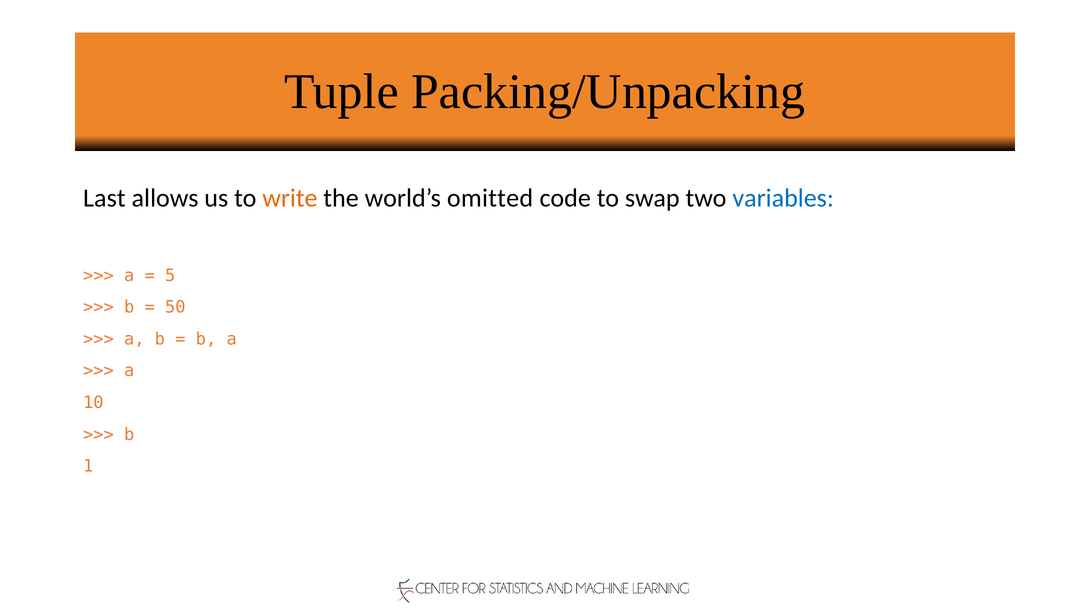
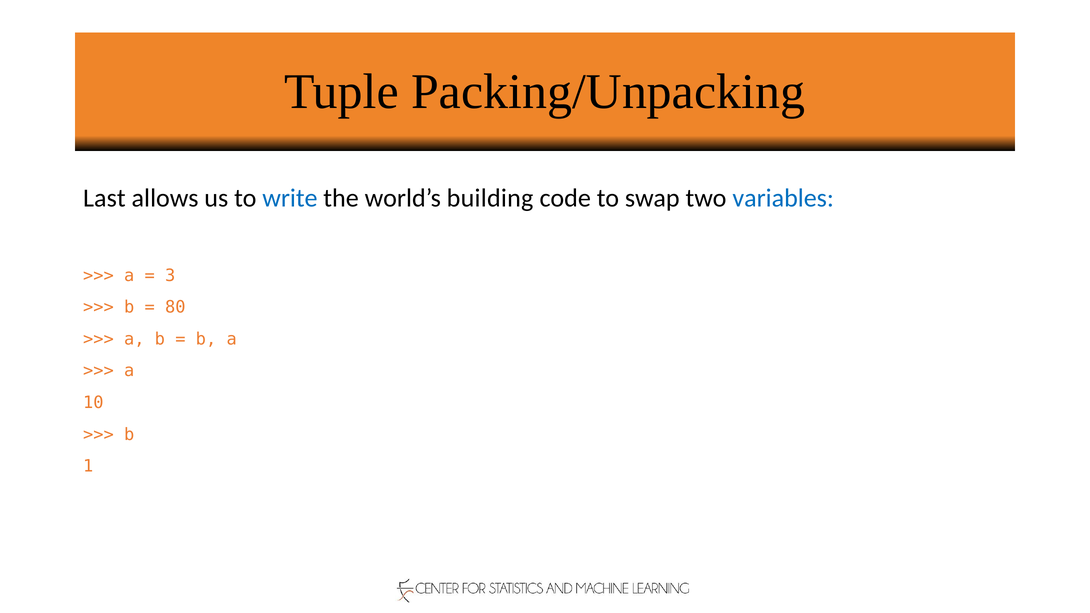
write colour: orange -> blue
omitted: omitted -> building
5: 5 -> 3
50: 50 -> 80
